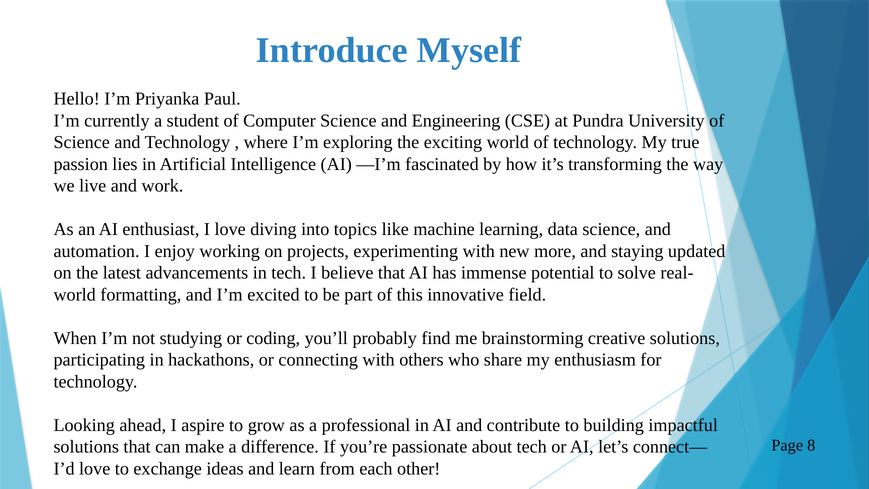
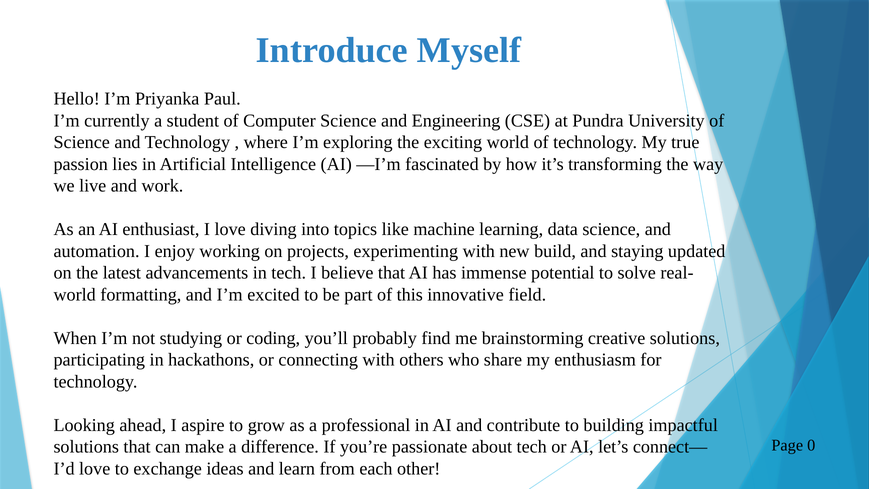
more: more -> build
8: 8 -> 0
